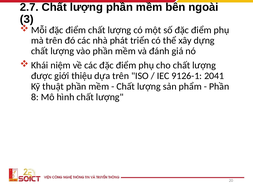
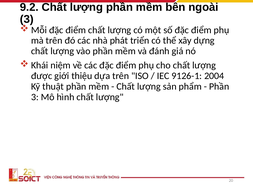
2.7: 2.7 -> 9.2
2041: 2041 -> 2004
8 at (35, 97): 8 -> 3
